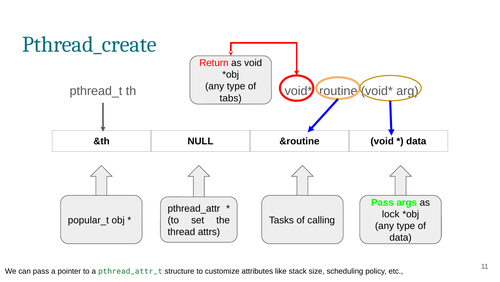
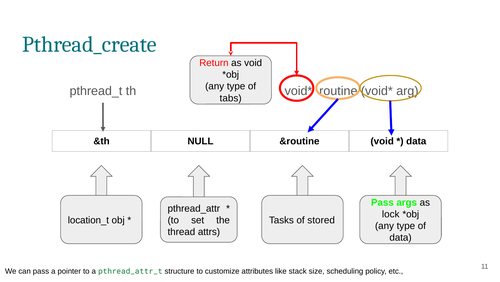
popular_t: popular_t -> location_t
calling: calling -> stored
